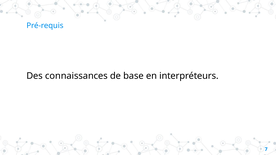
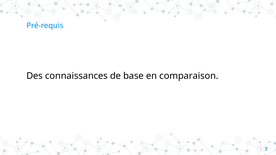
interpréteurs: interpréteurs -> comparaison
